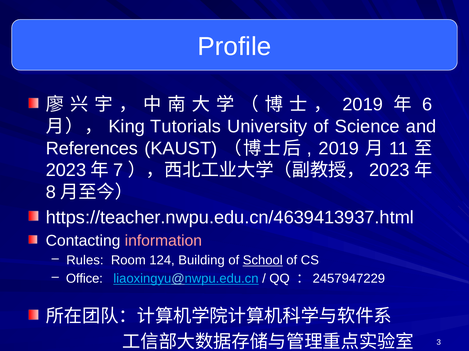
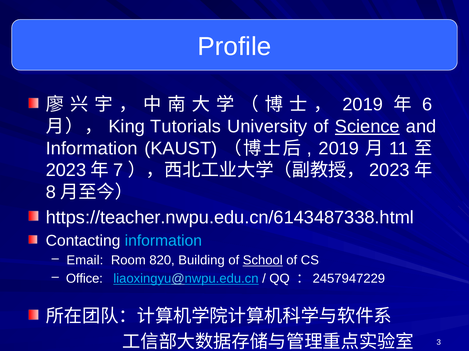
Science underline: none -> present
References at (92, 149): References -> Information
https://teacher.nwpu.edu.cn/4639413937.html: https://teacher.nwpu.edu.cn/4639413937.html -> https://teacher.nwpu.edu.cn/6143487338.html
information at (163, 241) colour: pink -> light blue
Rules: Rules -> Email
124: 124 -> 820
